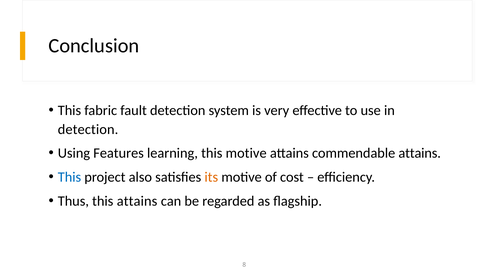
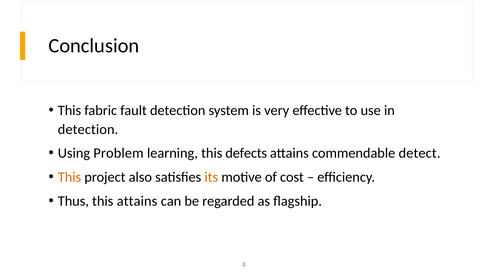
Features: Features -> Problem
this motive: motive -> defects
commendable attains: attains -> detect
This at (69, 177) colour: blue -> orange
